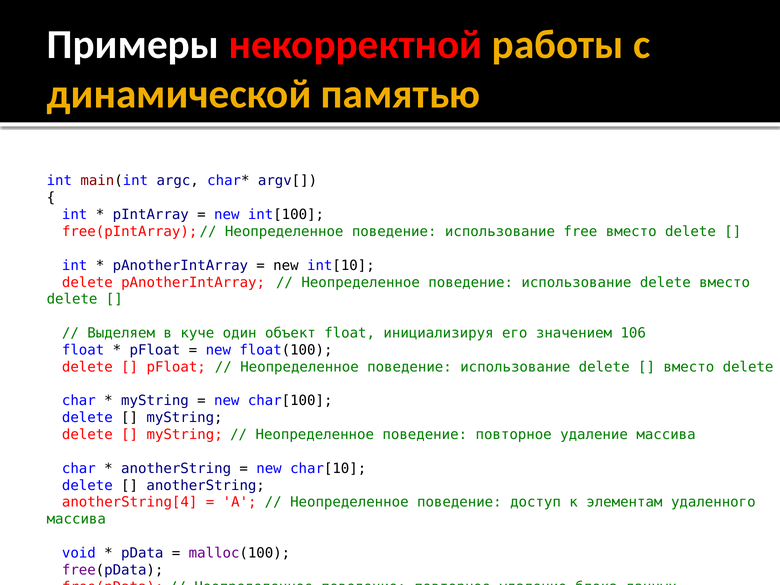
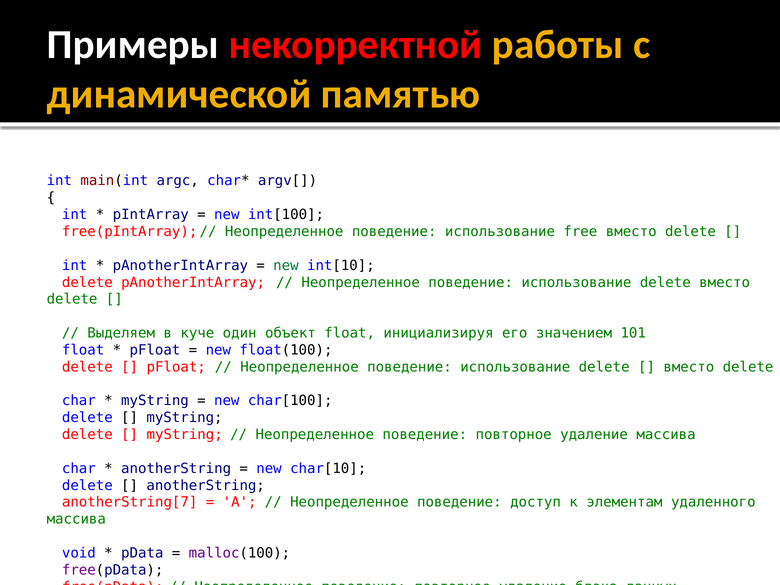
new at (286, 265) colour: black -> green
106: 106 -> 101
anotherString[4: anotherString[4 -> anotherString[7
